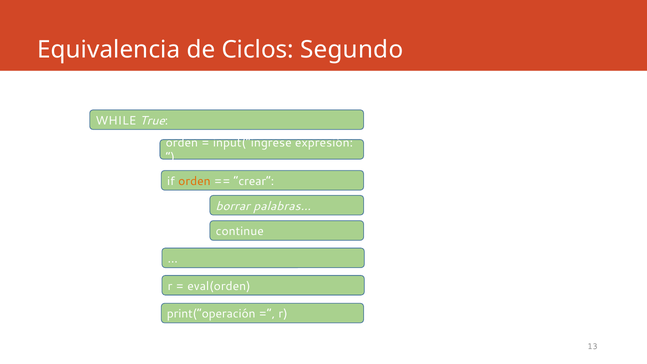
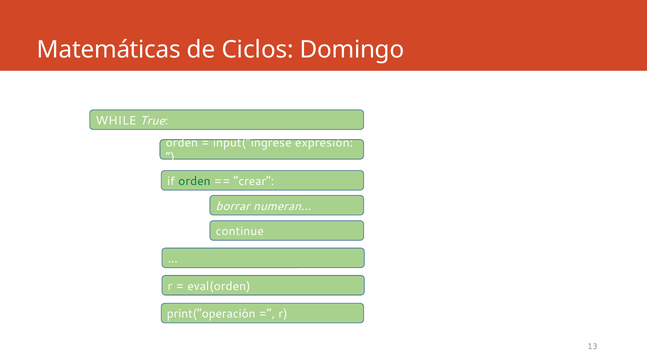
Equivalencia: Equivalencia -> Matemáticas
Segundo: Segundo -> Domingo
orden at (194, 181) colour: orange -> green
palabras…: palabras… -> numeran…
